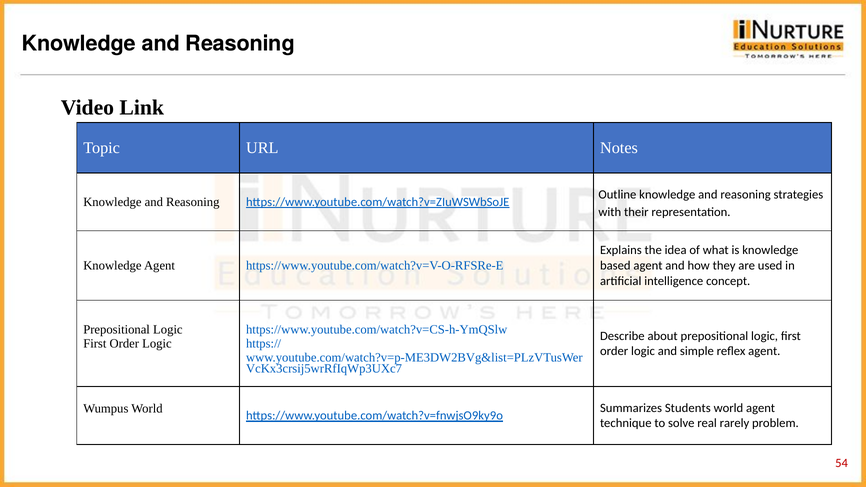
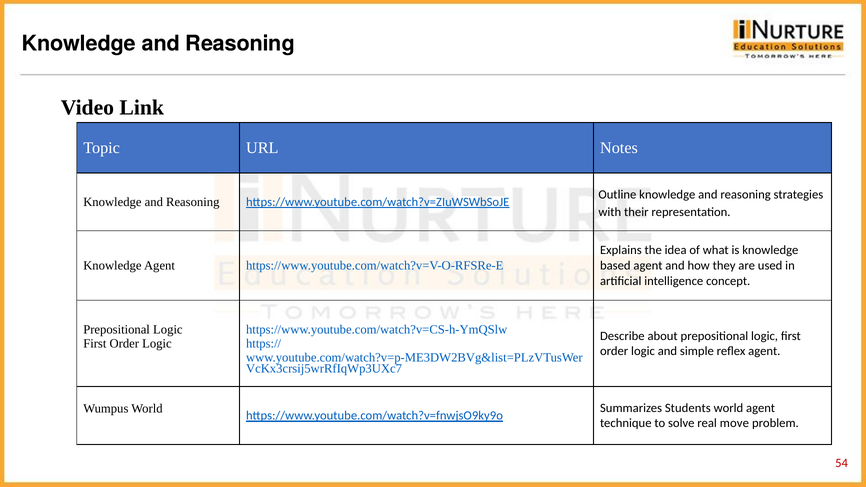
rarely: rarely -> move
